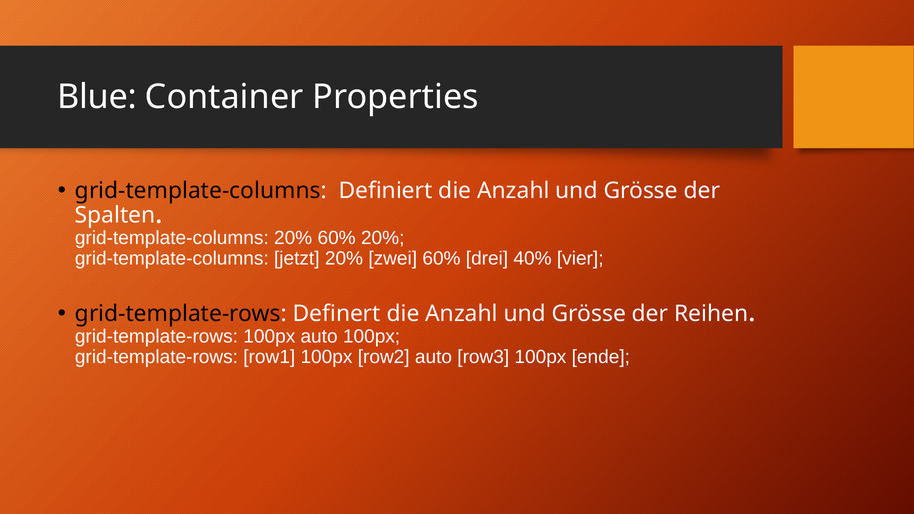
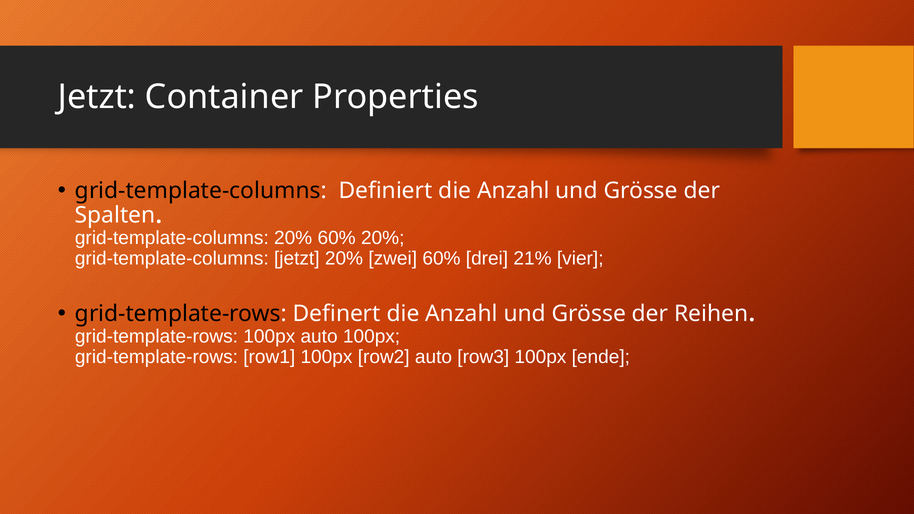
Blue at (97, 97): Blue -> Jetzt
40%: 40% -> 21%
